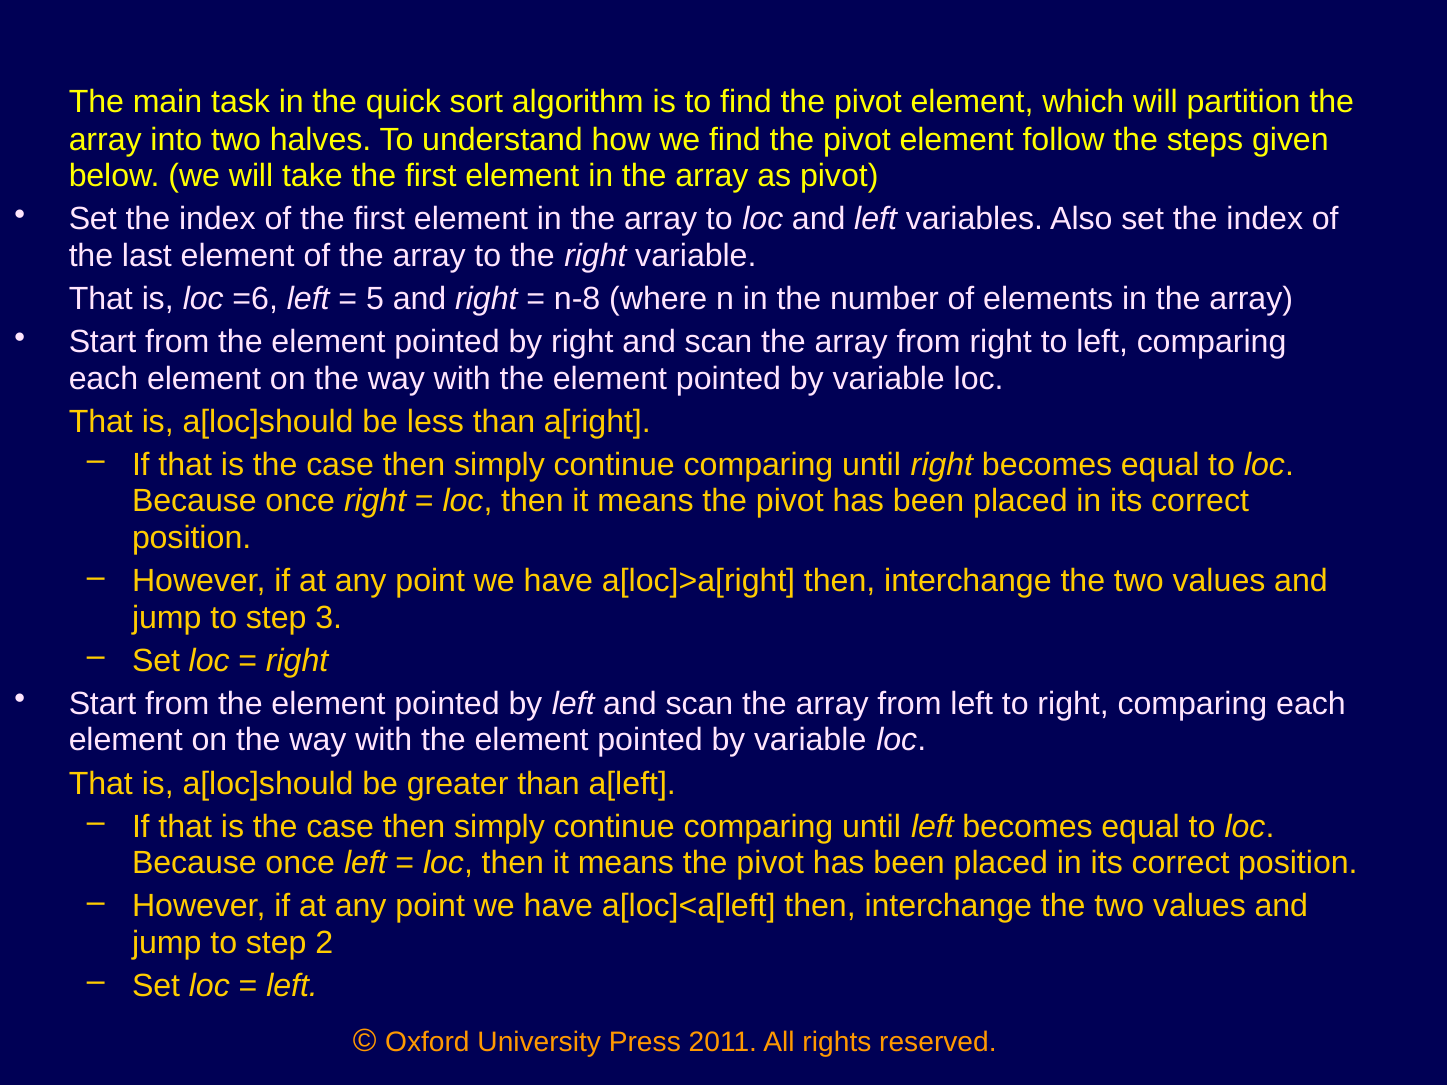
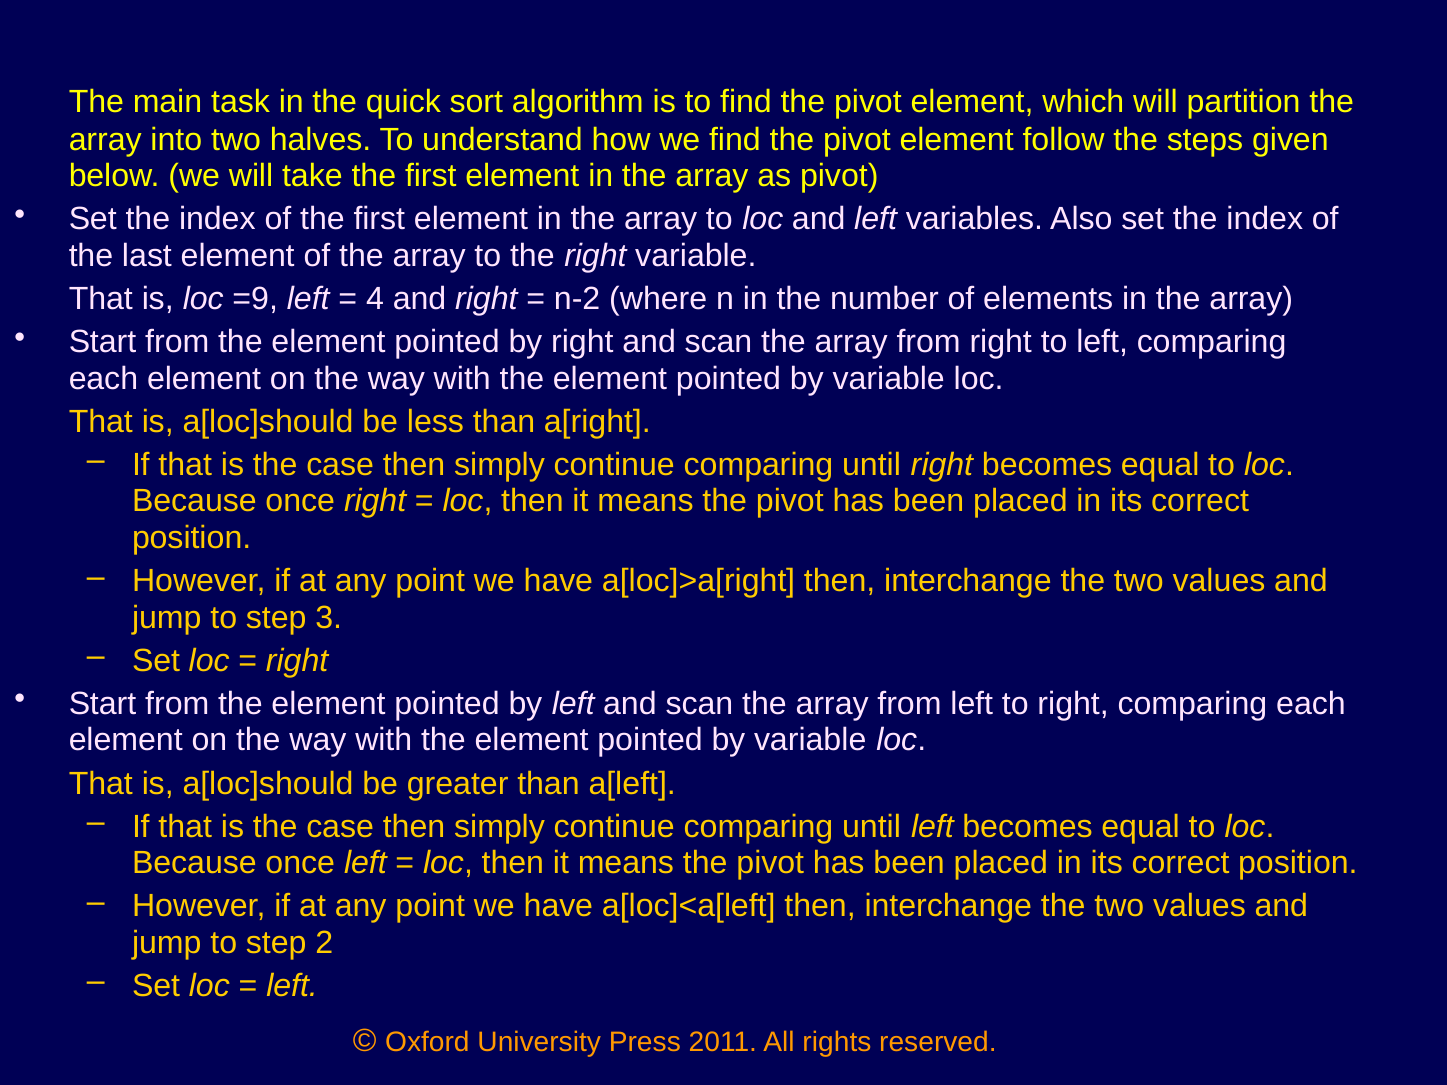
=6: =6 -> =9
5: 5 -> 4
n-8: n-8 -> n-2
